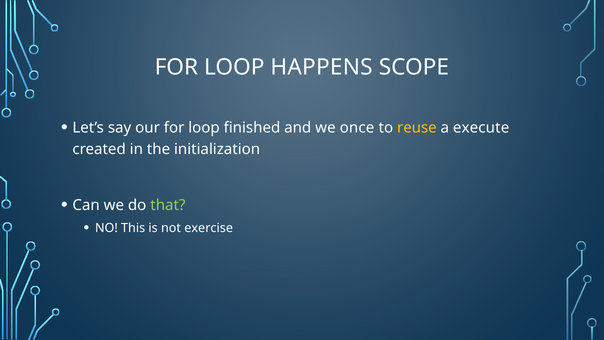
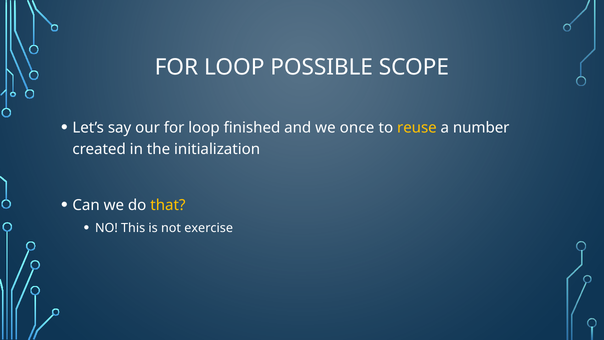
HAPPENS: HAPPENS -> POSSIBLE
execute: execute -> number
that colour: light green -> yellow
